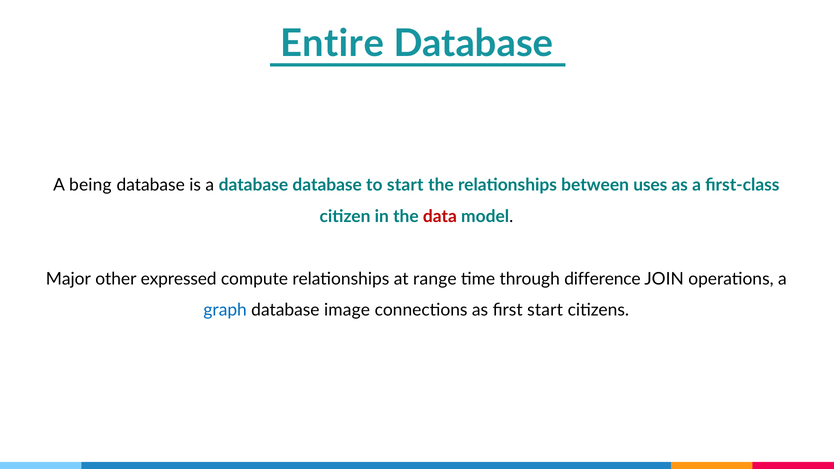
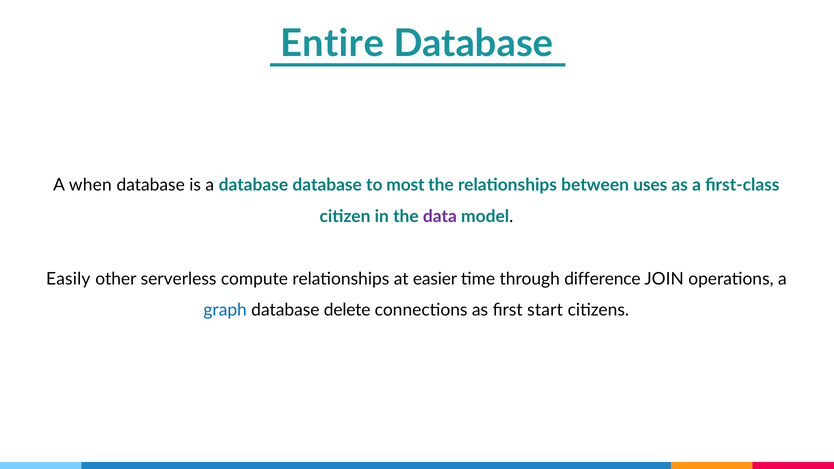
being: being -> when
to start: start -> most
data colour: red -> purple
Major: Major -> Easily
expressed: expressed -> serverless
range: range -> easier
image: image -> delete
